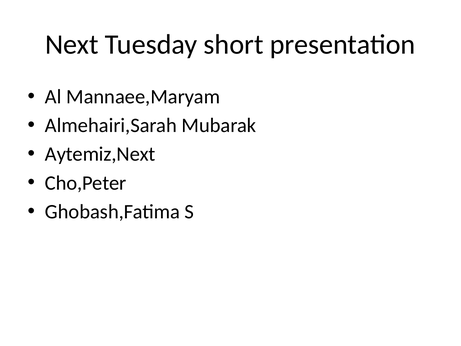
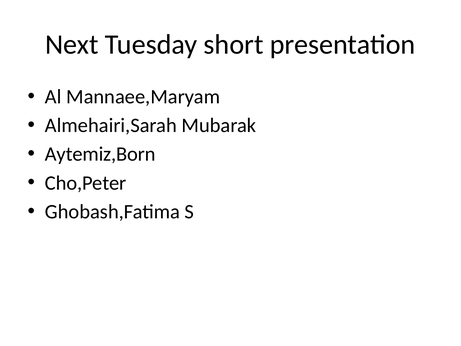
Aytemiz,Next: Aytemiz,Next -> Aytemiz,Born
